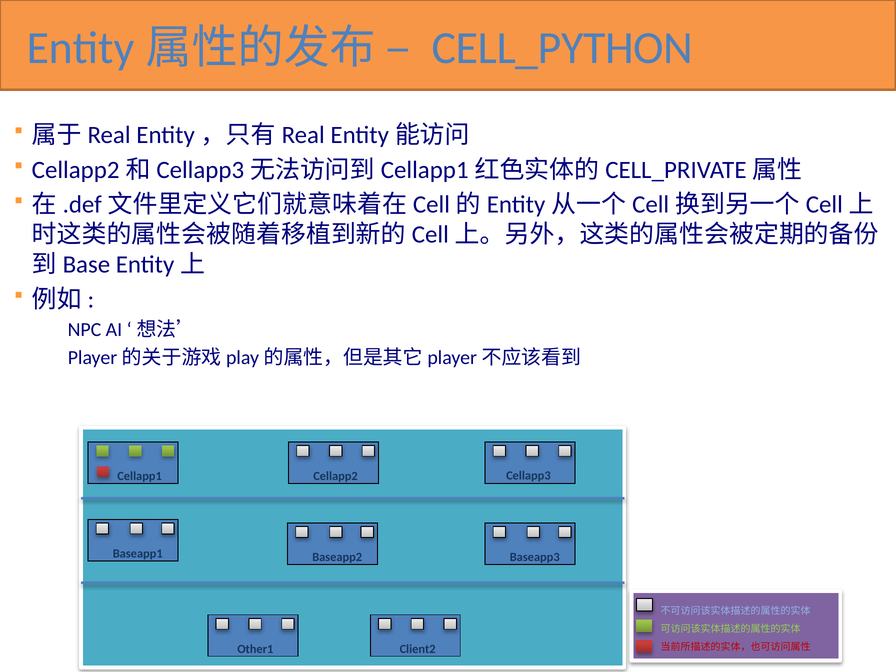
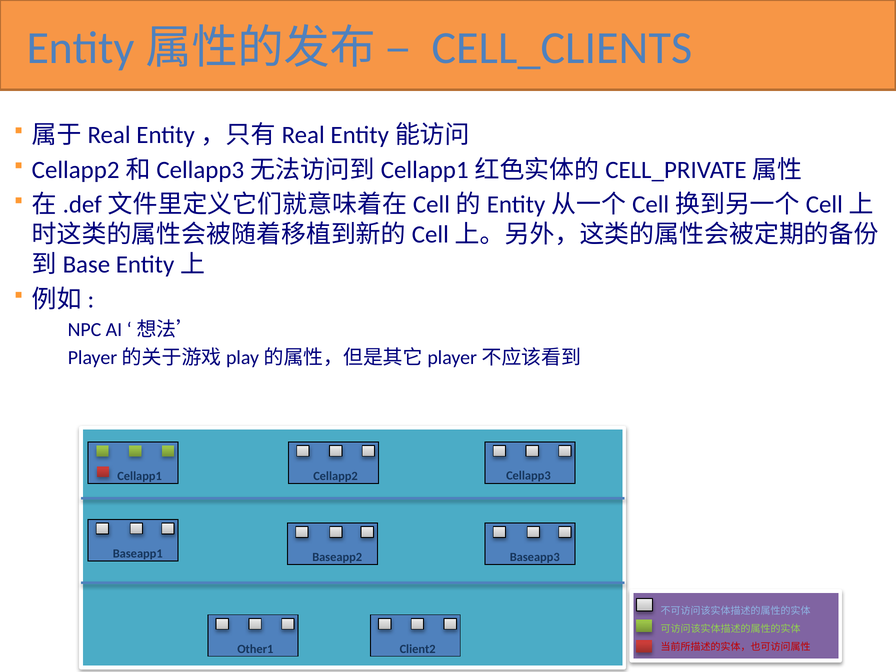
CELL_PYTHON: CELL_PYTHON -> CELL_CLIENTS
